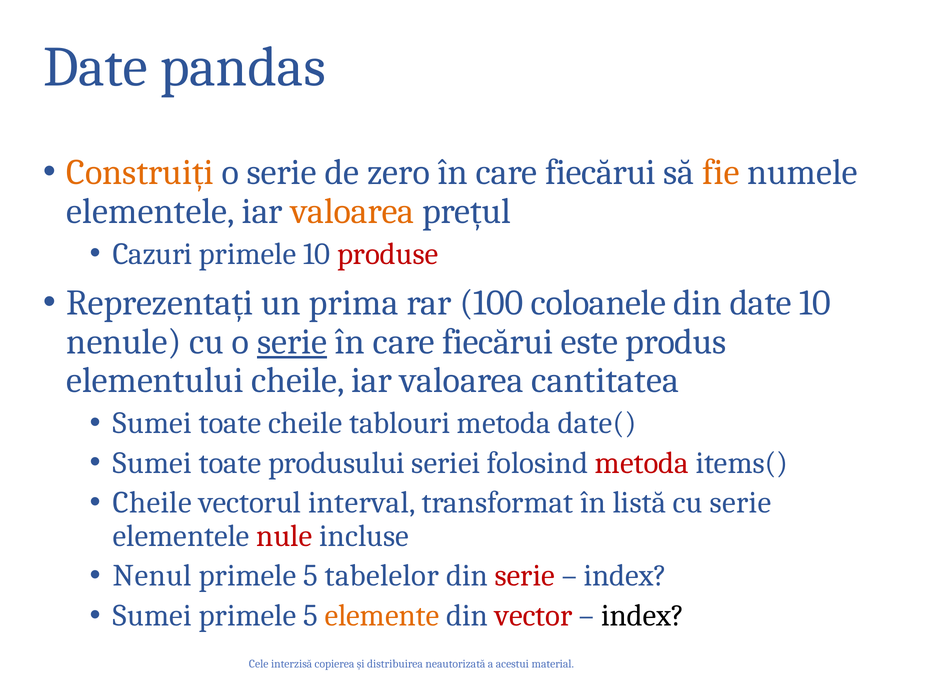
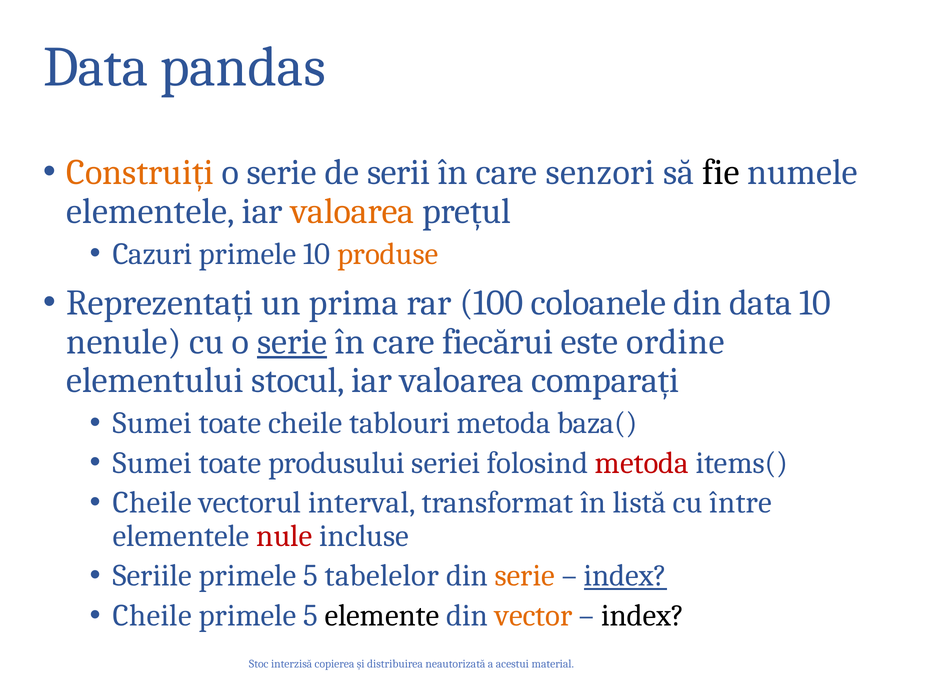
Date at (96, 67): Date -> Data
zero: zero -> serii
fiecărui at (601, 172): fiecărui -> senzori
fie colour: orange -> black
produse colour: red -> orange
din date: date -> data
produs: produs -> ordine
elementului cheile: cheile -> stocul
cantitatea: cantitatea -> comparați
date(: date( -> baza(
cu serie: serie -> între
Nenul: Nenul -> Seriile
serie at (525, 575) colour: red -> orange
index at (625, 575) underline: none -> present
Sumei at (152, 615): Sumei -> Cheile
elemente colour: orange -> black
vector colour: red -> orange
Cele: Cele -> Stoc
